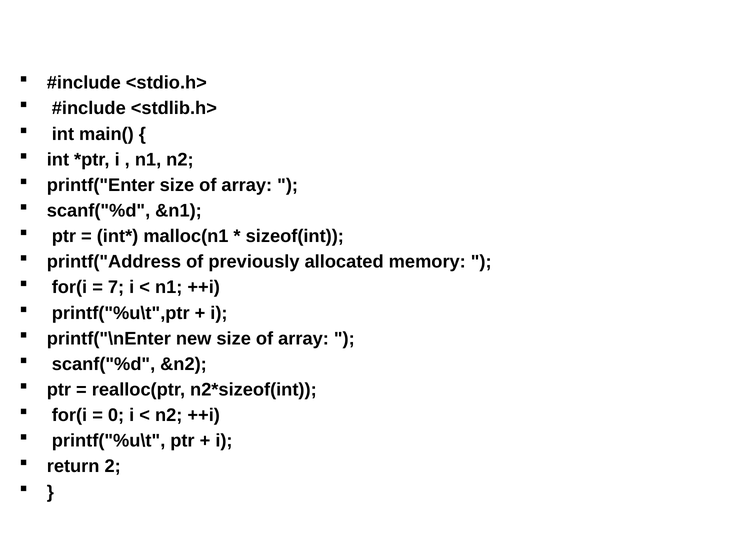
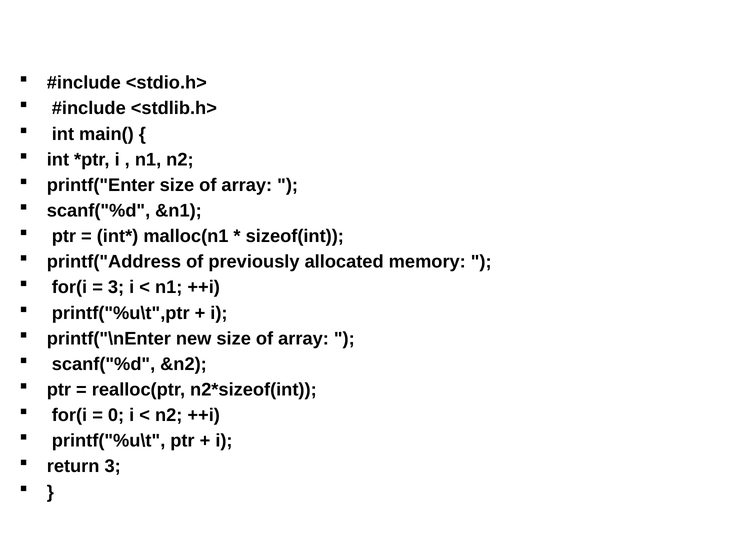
7 at (116, 287): 7 -> 3
return 2: 2 -> 3
